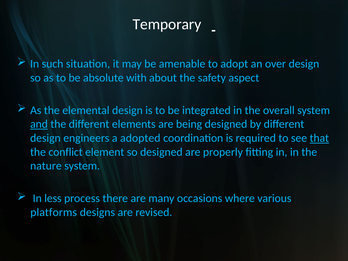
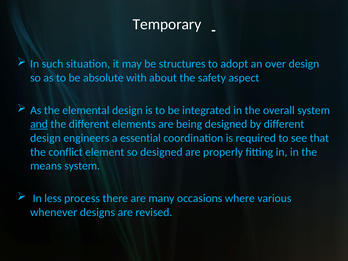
amenable: amenable -> structures
adopted: adopted -> essential
that underline: present -> none
nature: nature -> means
platforms: platforms -> whenever
